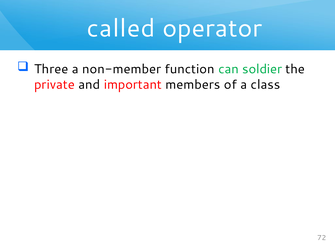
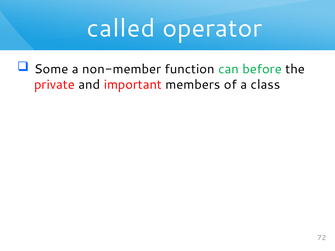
Three: Three -> Some
soldier: soldier -> before
